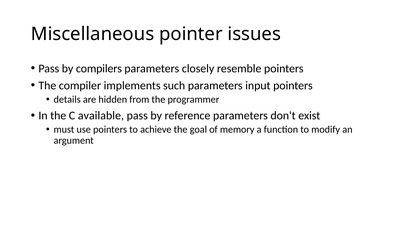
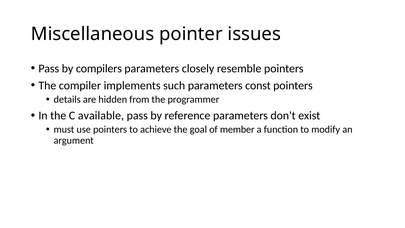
input: input -> const
memory: memory -> member
